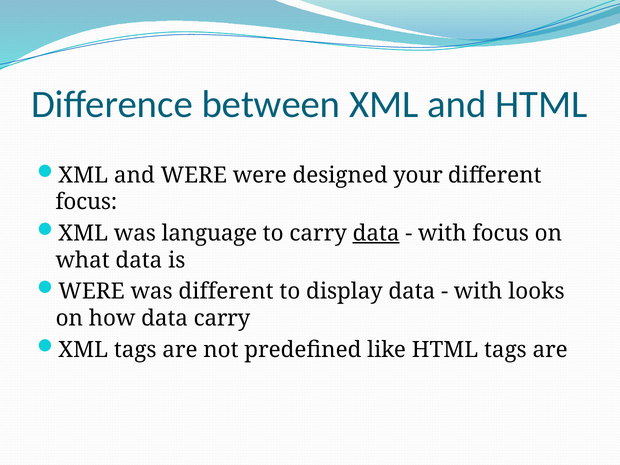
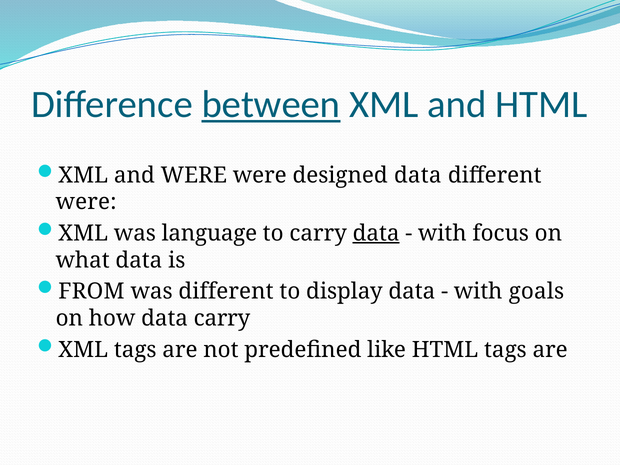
between underline: none -> present
designed your: your -> data
focus at (86, 202): focus -> were
WERE at (92, 291): WERE -> FROM
looks: looks -> goals
